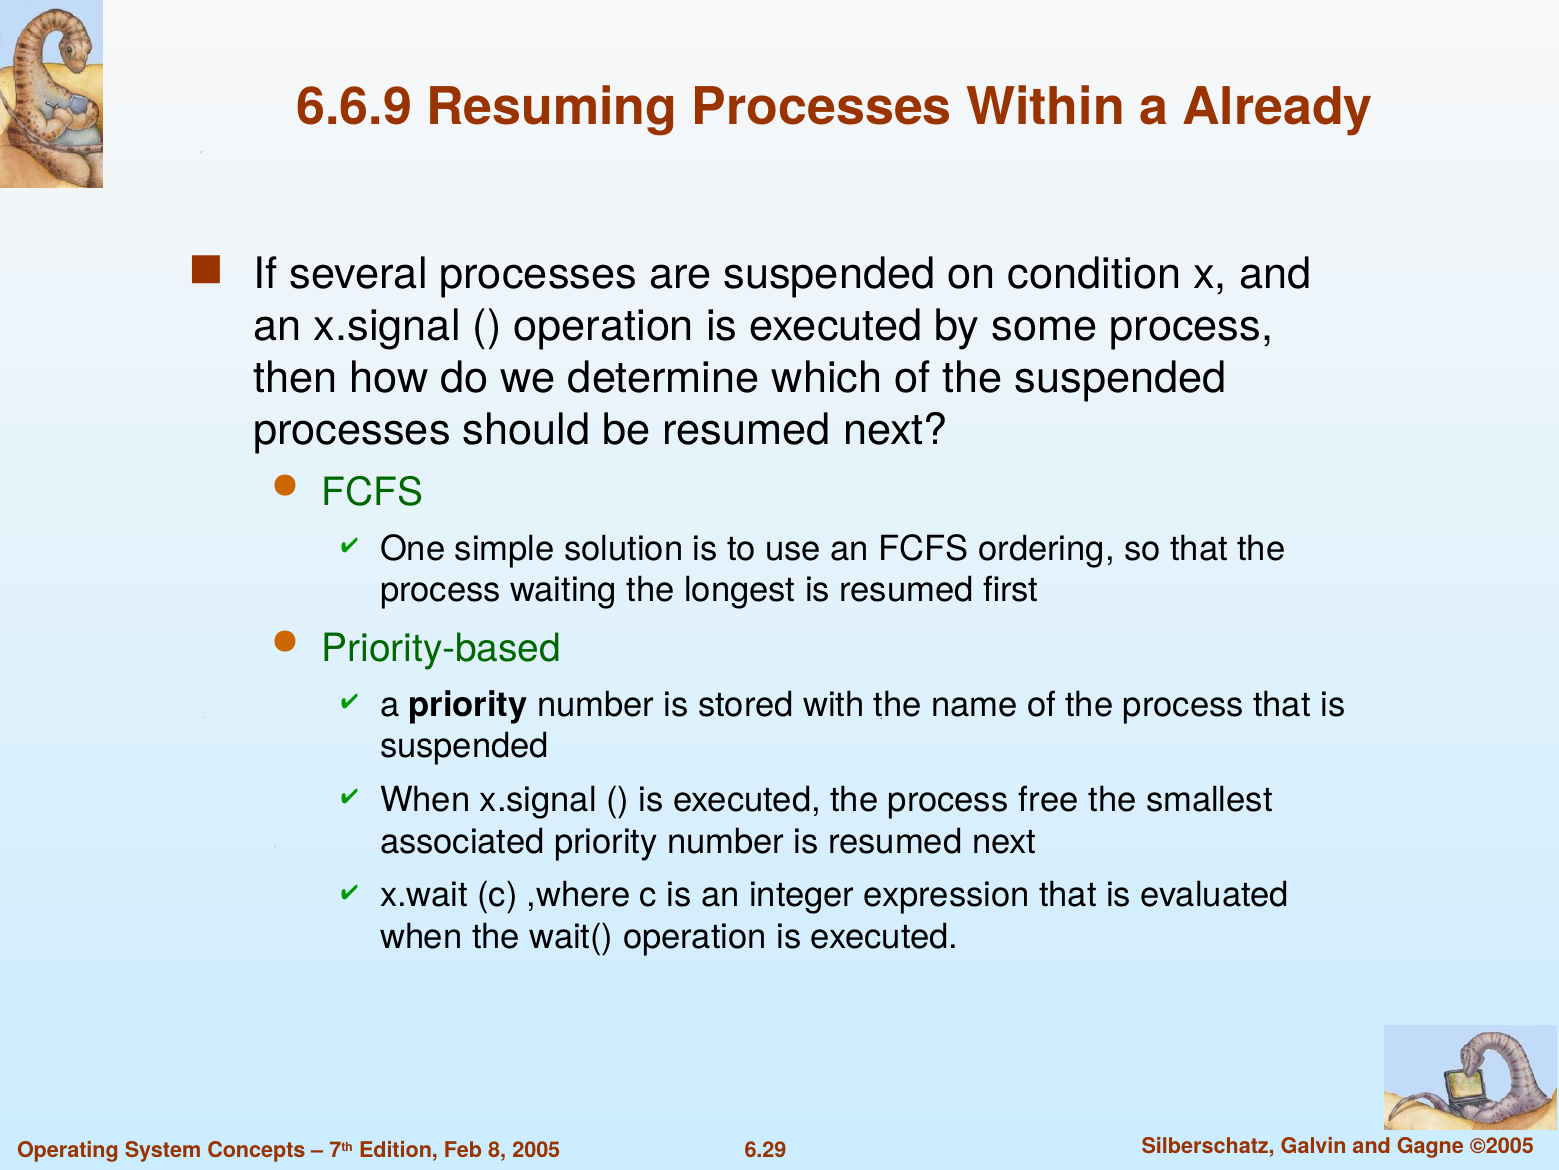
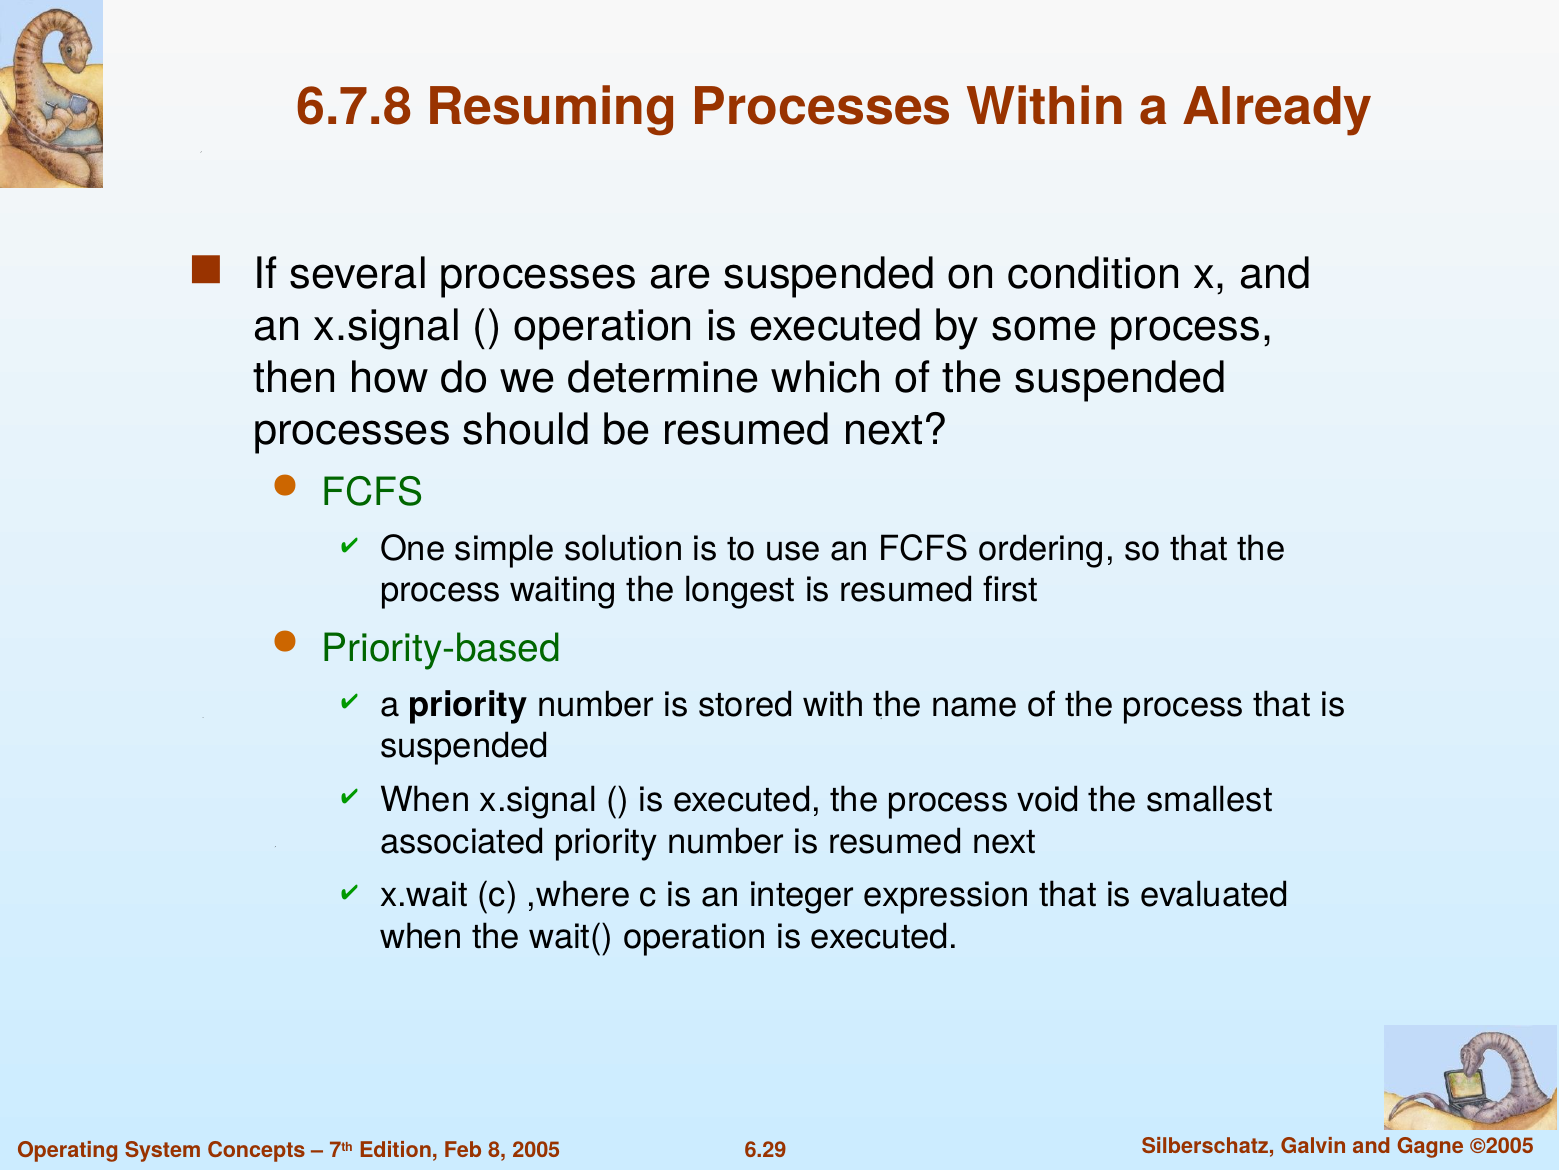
6.6.9: 6.6.9 -> 6.7.8
free: free -> void
